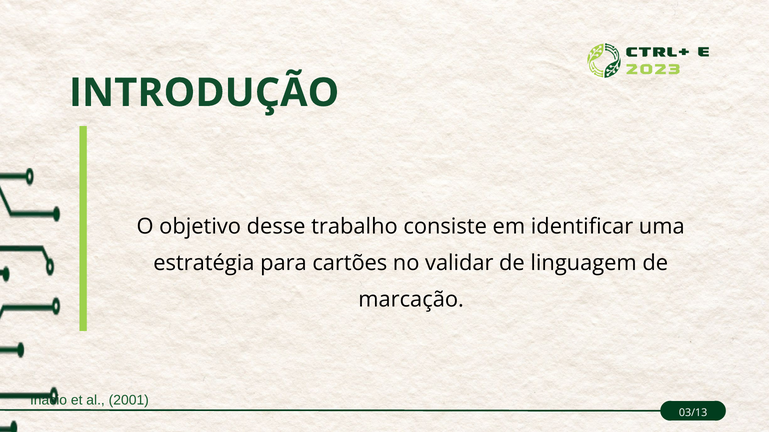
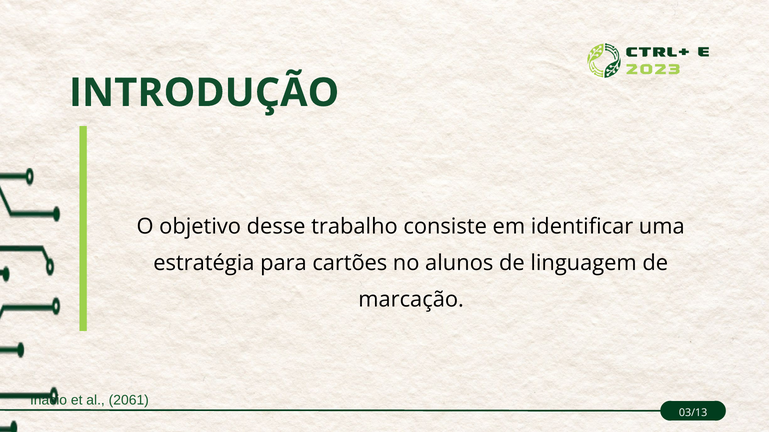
validar: validar -> alunos
2001: 2001 -> 2061
